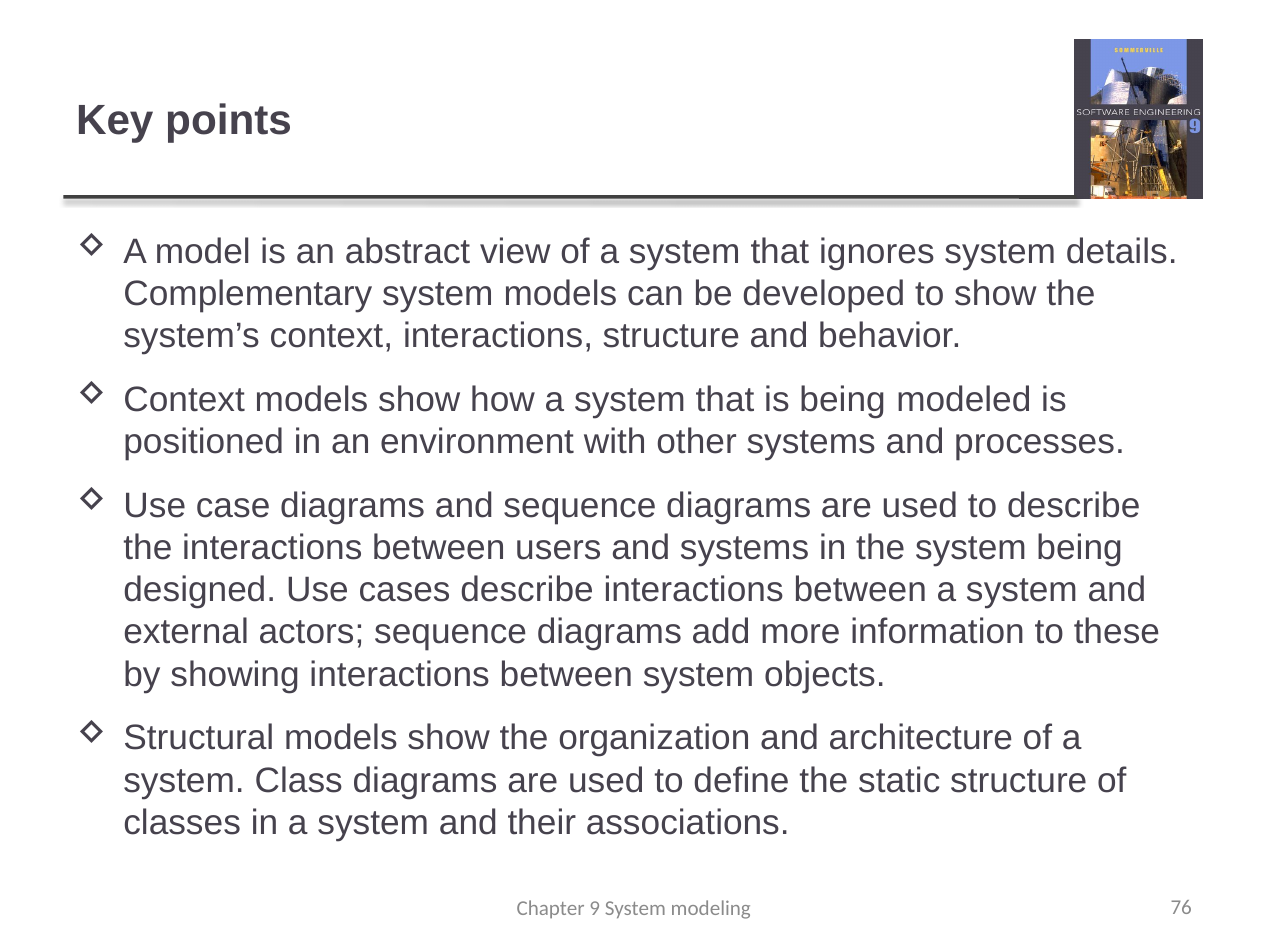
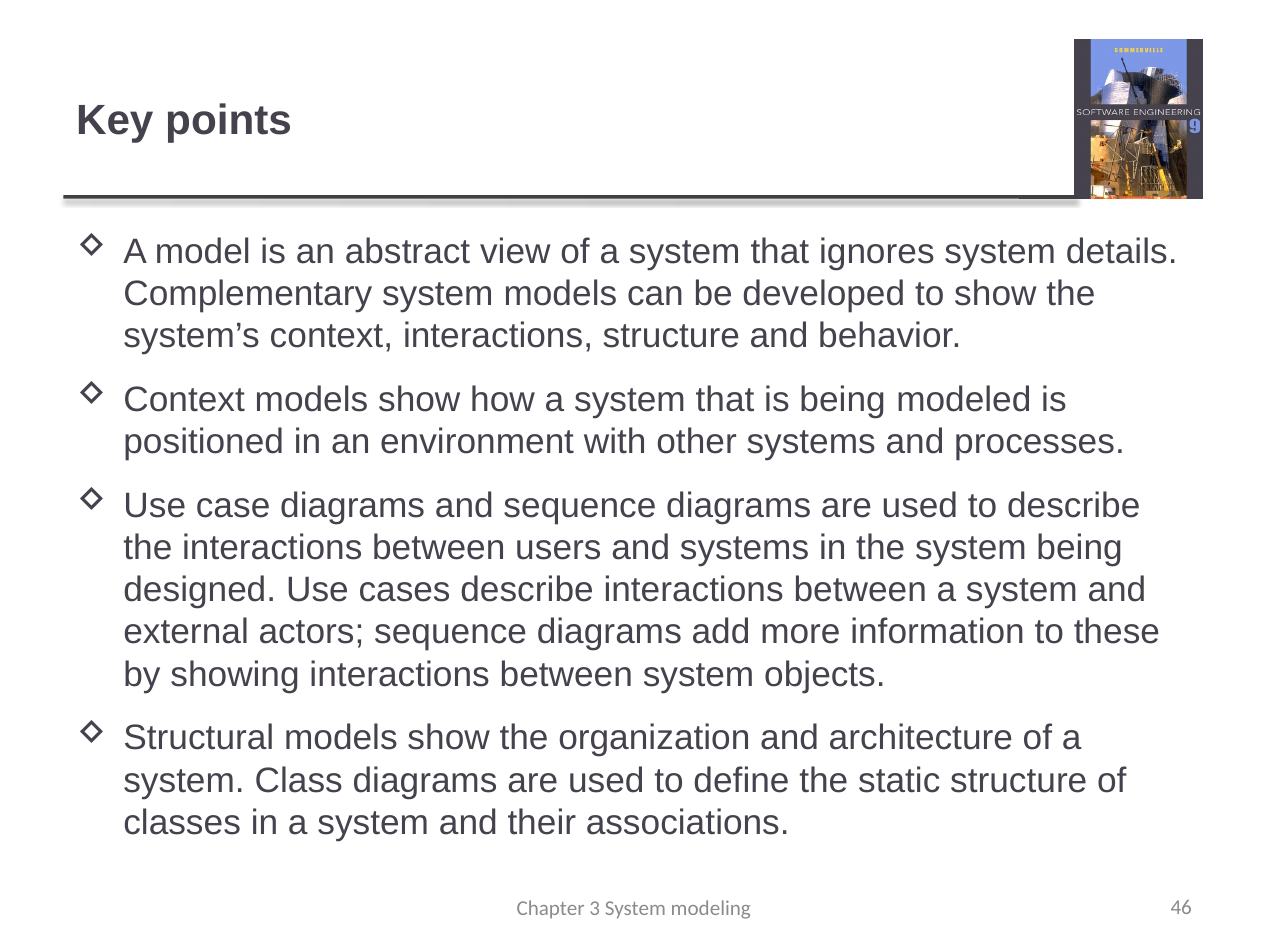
9: 9 -> 3
76: 76 -> 46
